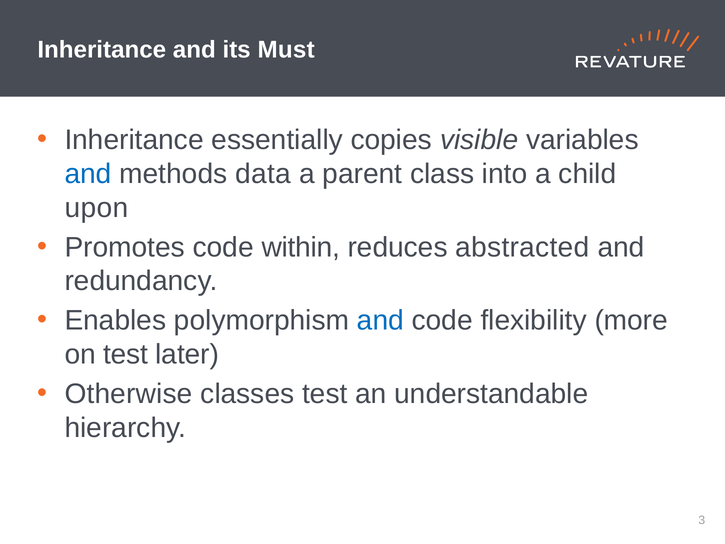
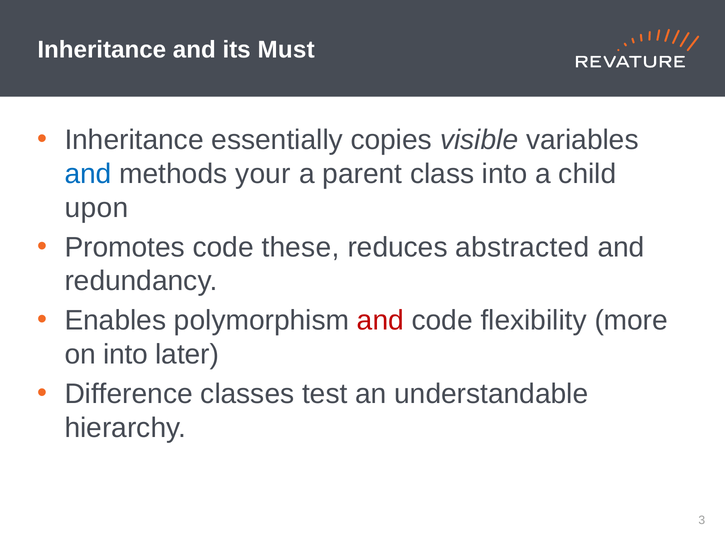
data: data -> your
within: within -> these
and at (380, 321) colour: blue -> red
on test: test -> into
Otherwise: Otherwise -> Difference
